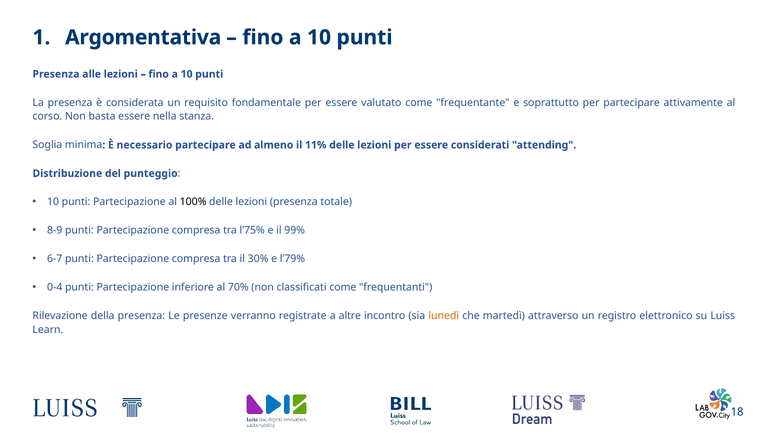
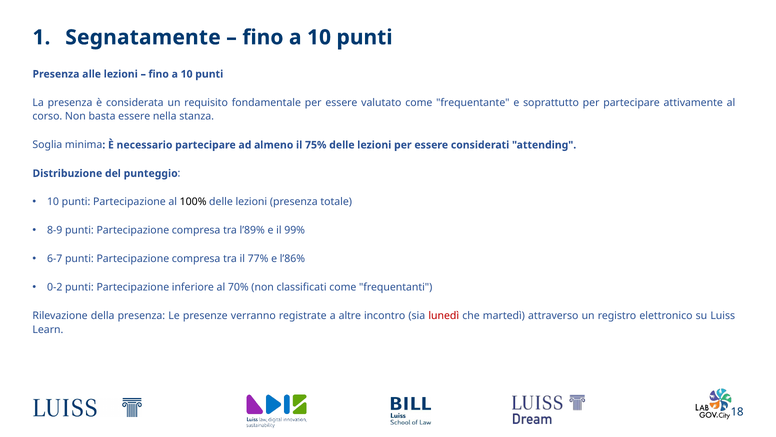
Argomentativa: Argomentativa -> Segnatamente
11%: 11% -> 75%
l’75%: l’75% -> l’89%
30%: 30% -> 77%
l’79%: l’79% -> l’86%
0-4: 0-4 -> 0-2
lunedì colour: orange -> red
